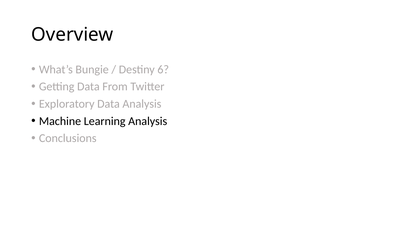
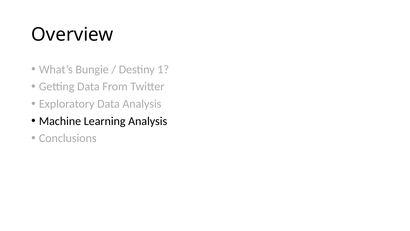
6: 6 -> 1
